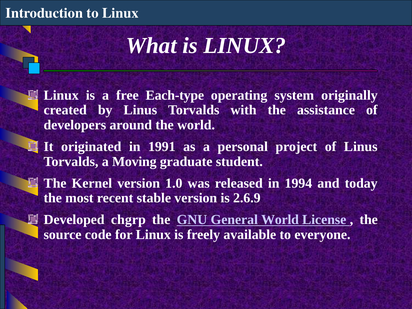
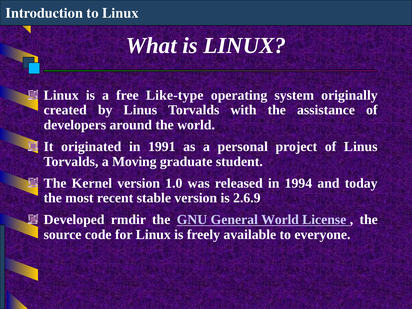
Each-type: Each-type -> Like-type
chgrp: chgrp -> rmdir
